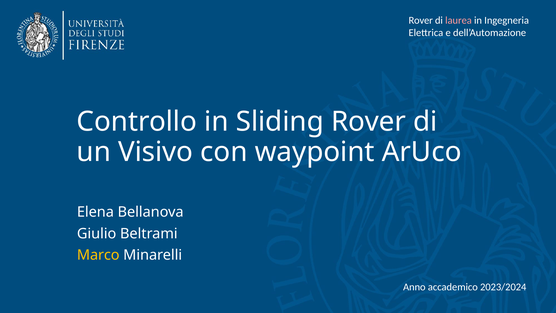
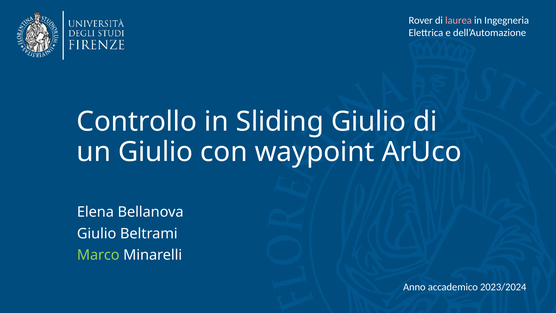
Sliding Rover: Rover -> Giulio
un Visivo: Visivo -> Giulio
Marco colour: yellow -> light green
